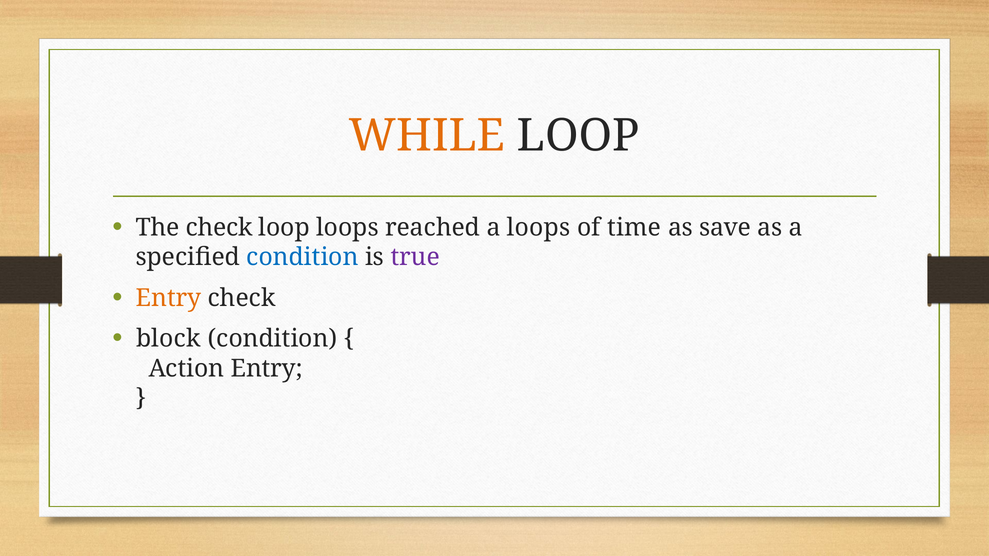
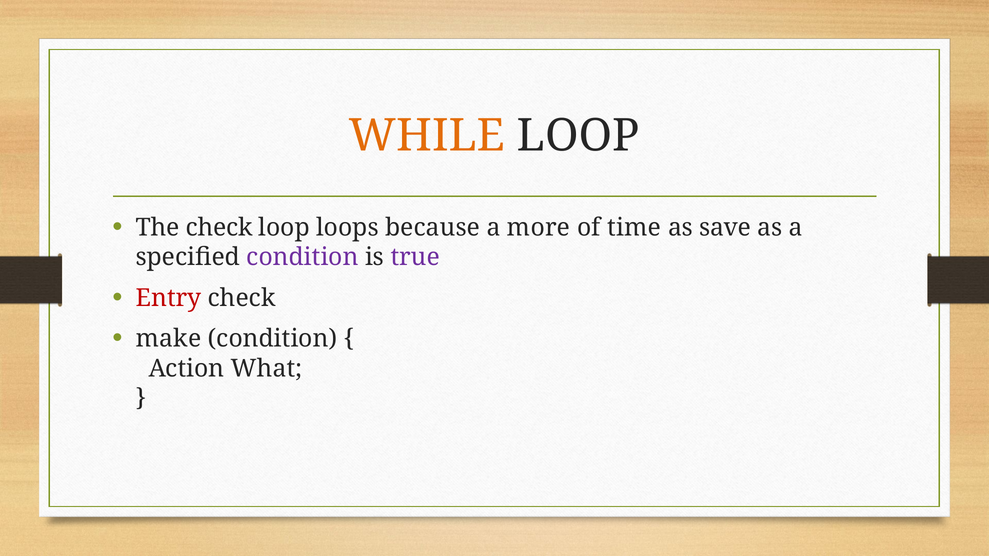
reached: reached -> because
a loops: loops -> more
condition at (303, 257) colour: blue -> purple
Entry at (169, 298) colour: orange -> red
block: block -> make
Action Entry: Entry -> What
